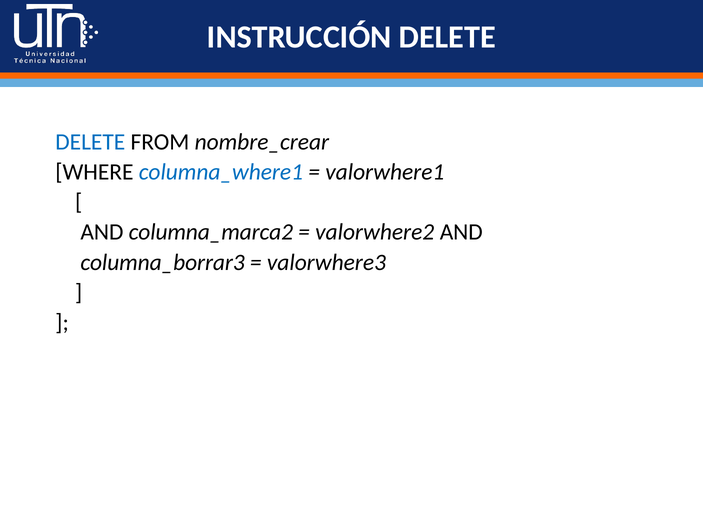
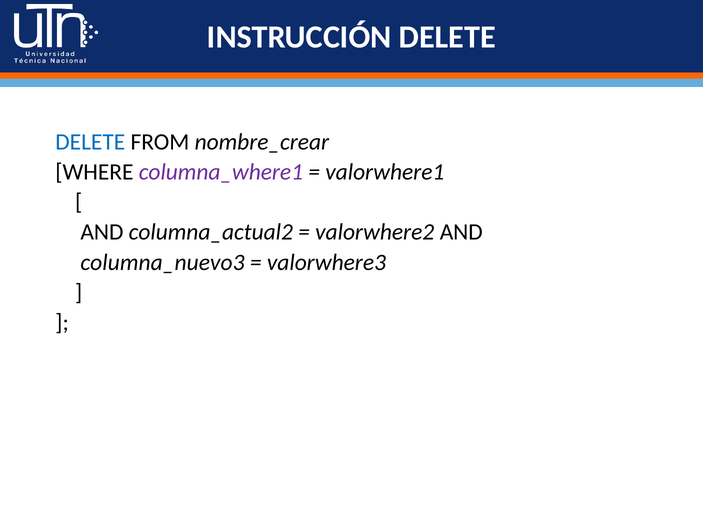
columna_where1 colour: blue -> purple
columna_marca2: columna_marca2 -> columna_actual2
columna_borrar3: columna_borrar3 -> columna_nuevo3
